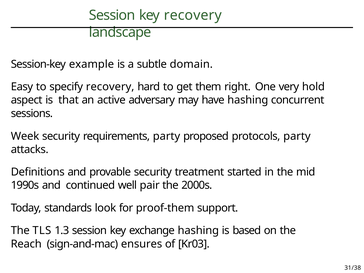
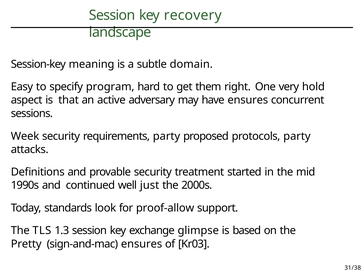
example: example -> meaning
specify recovery: recovery -> program
have hashing: hashing -> ensures
pair: pair -> just
proof-them: proof-them -> proof-allow
exchange hashing: hashing -> glimpse
Reach: Reach -> Pretty
